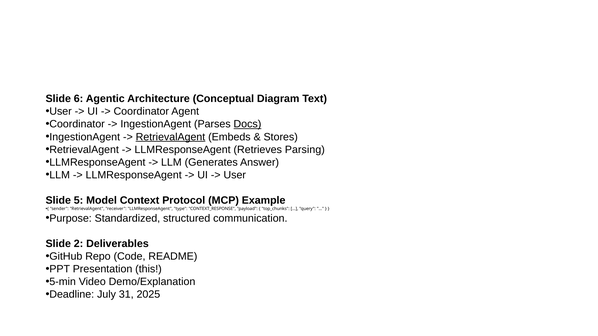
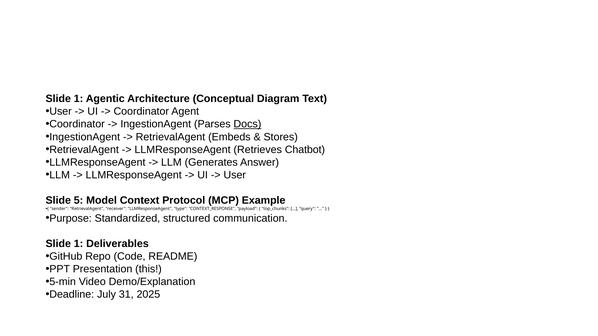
6 at (79, 99): 6 -> 1
RetrievalAgent at (170, 137) underline: present -> none
Parsing: Parsing -> Chatbot
2 at (79, 244): 2 -> 1
